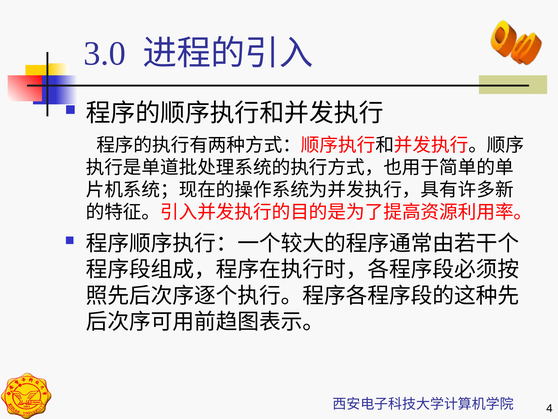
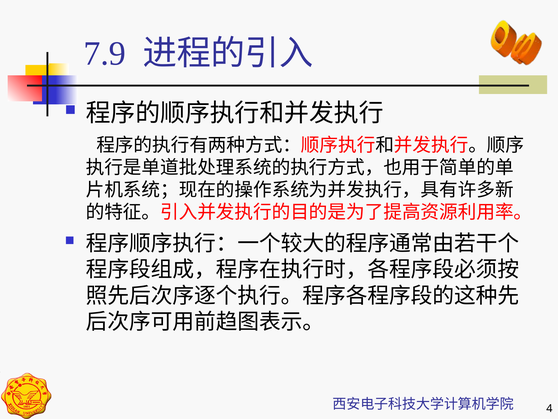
3.0: 3.0 -> 7.9
